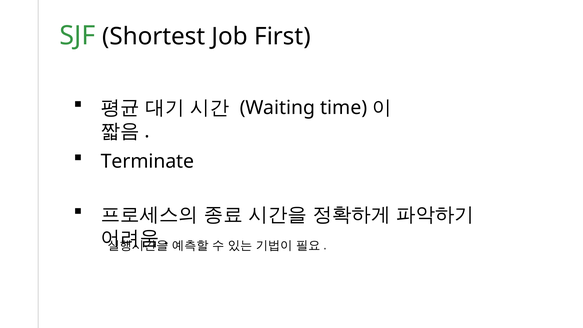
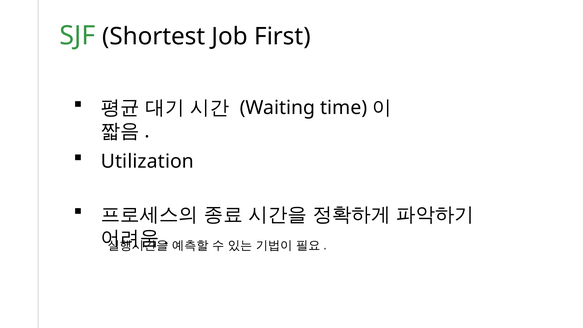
Terminate: Terminate -> Utilization
